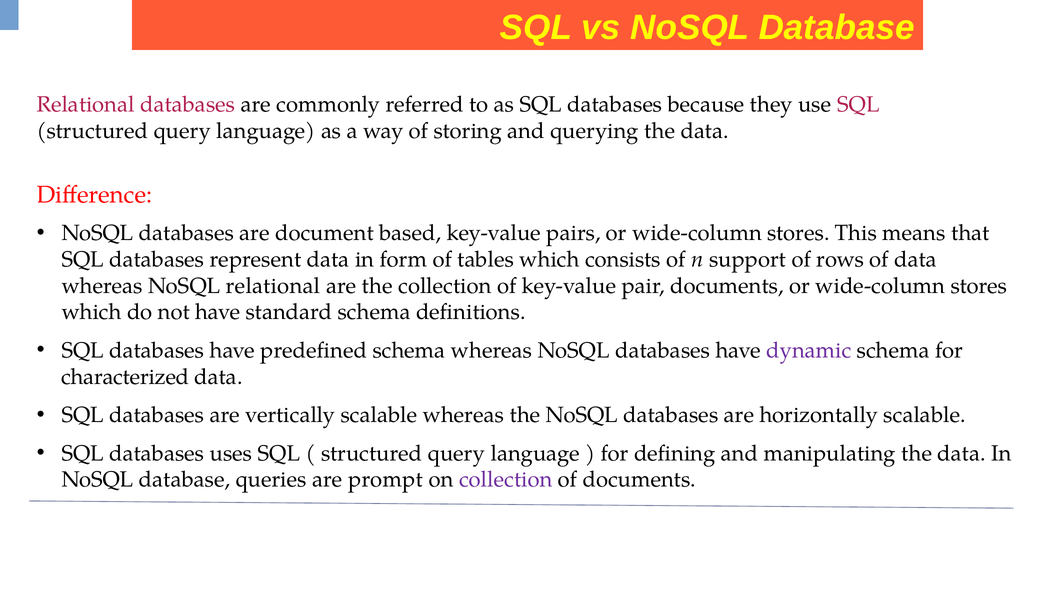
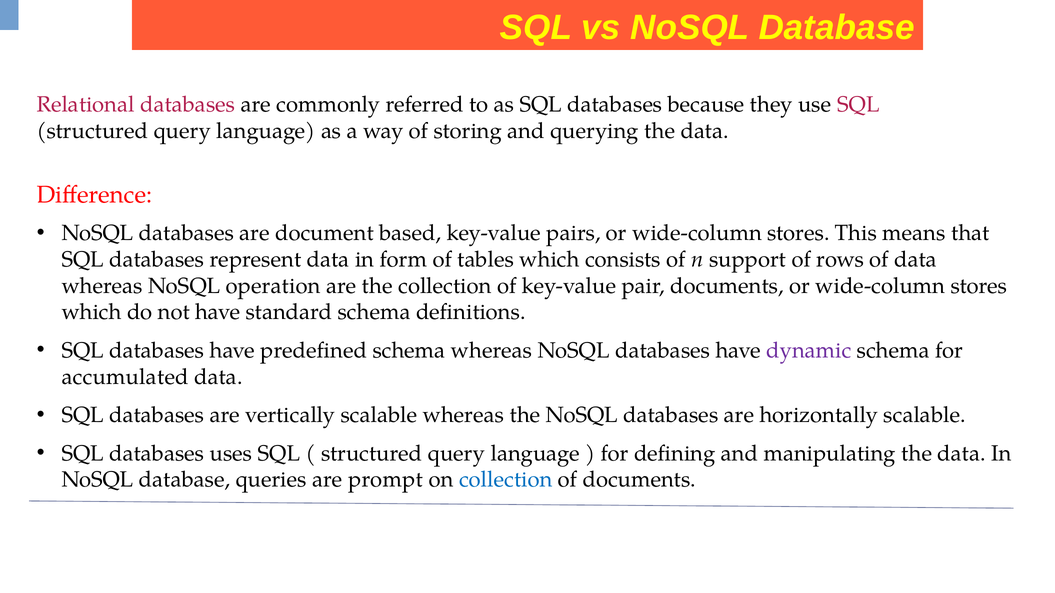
NoSQL relational: relational -> operation
characterized: characterized -> accumulated
collection at (506, 480) colour: purple -> blue
